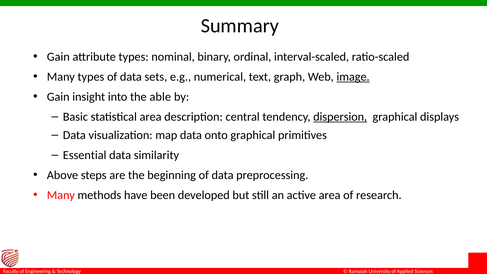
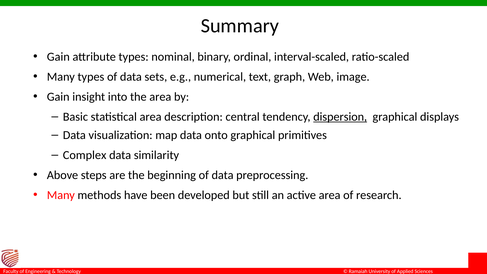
image underline: present -> none
the able: able -> area
Essential: Essential -> Complex
